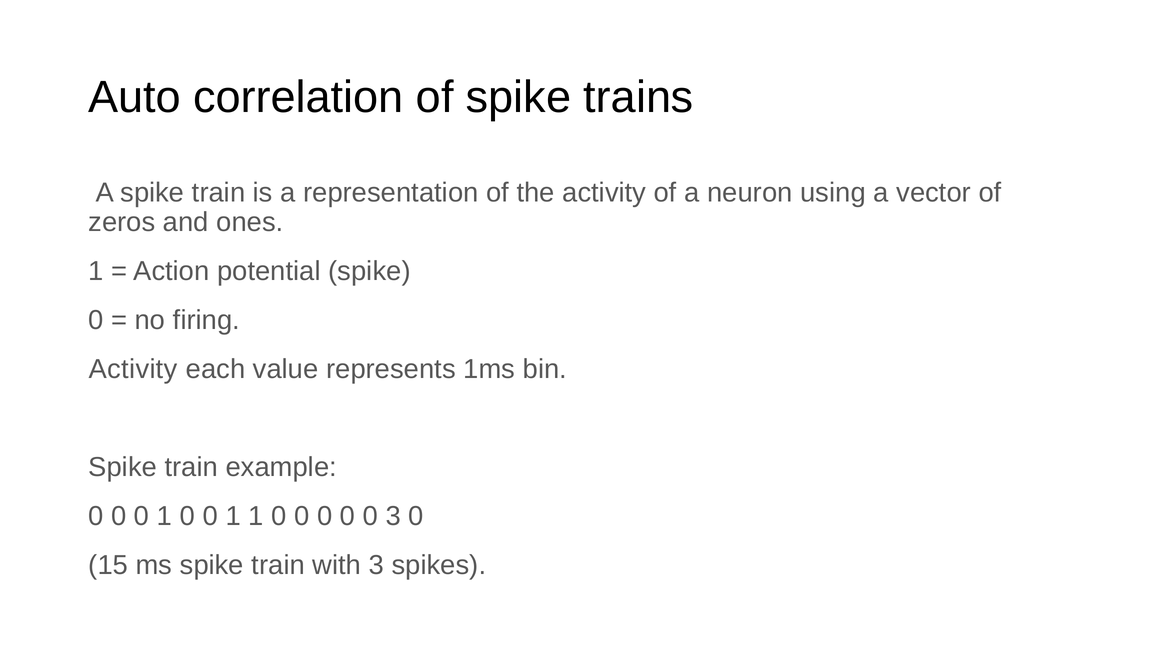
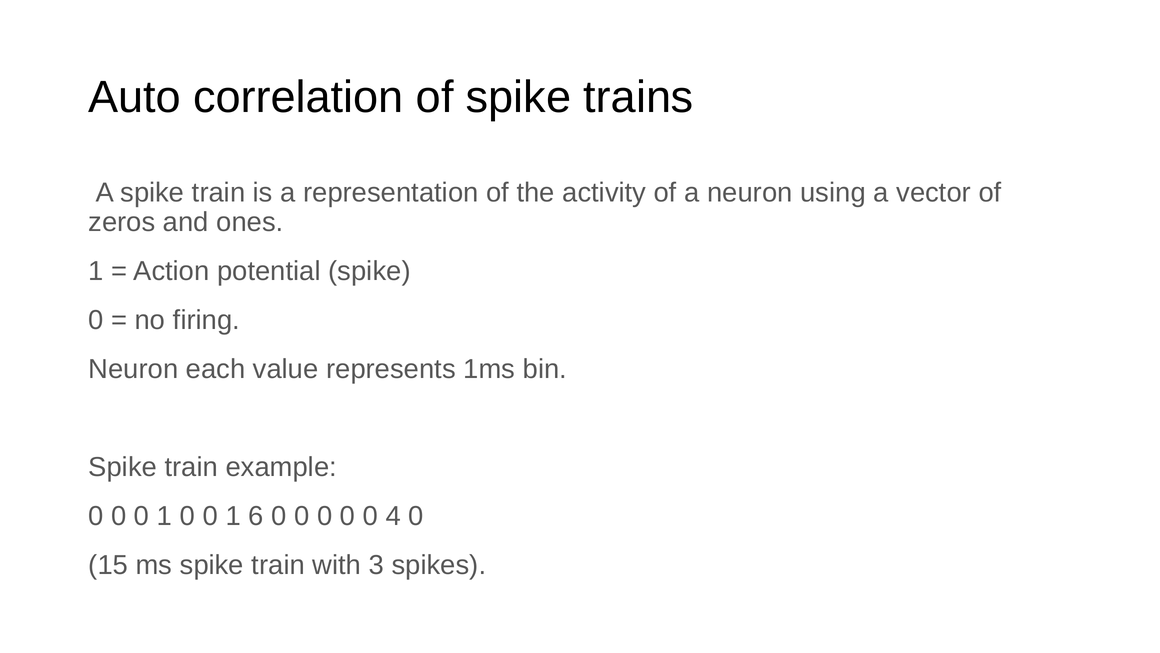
Activity at (133, 369): Activity -> Neuron
1 1: 1 -> 6
0 3: 3 -> 4
